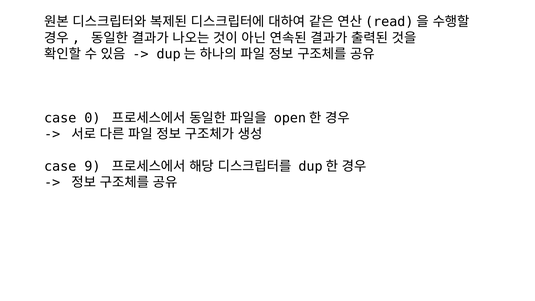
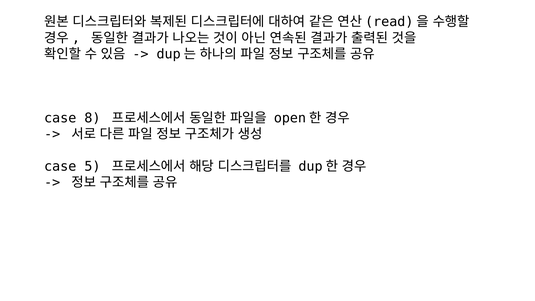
0: 0 -> 8
9: 9 -> 5
